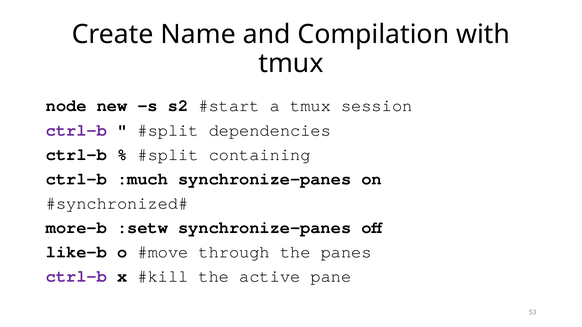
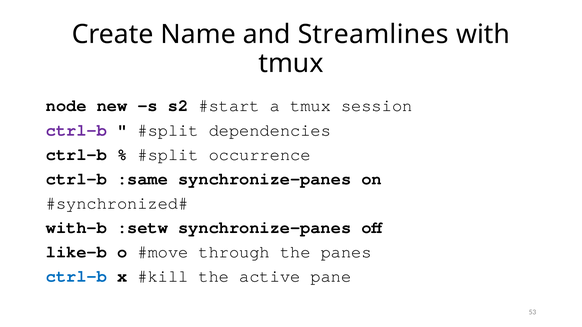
Compilation: Compilation -> Streamlines
containing: containing -> occurrence
:much: :much -> :same
more-b: more-b -> with-b
ctrl-b at (76, 277) colour: purple -> blue
